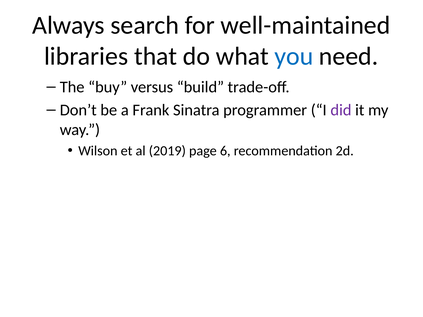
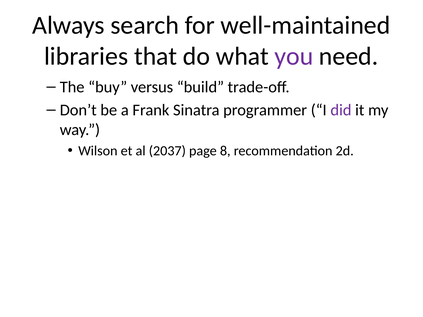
you colour: blue -> purple
2019: 2019 -> 2037
6: 6 -> 8
